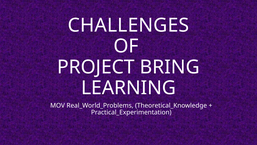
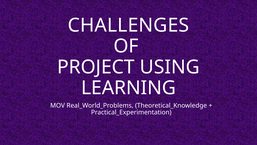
BRING: BRING -> USING
